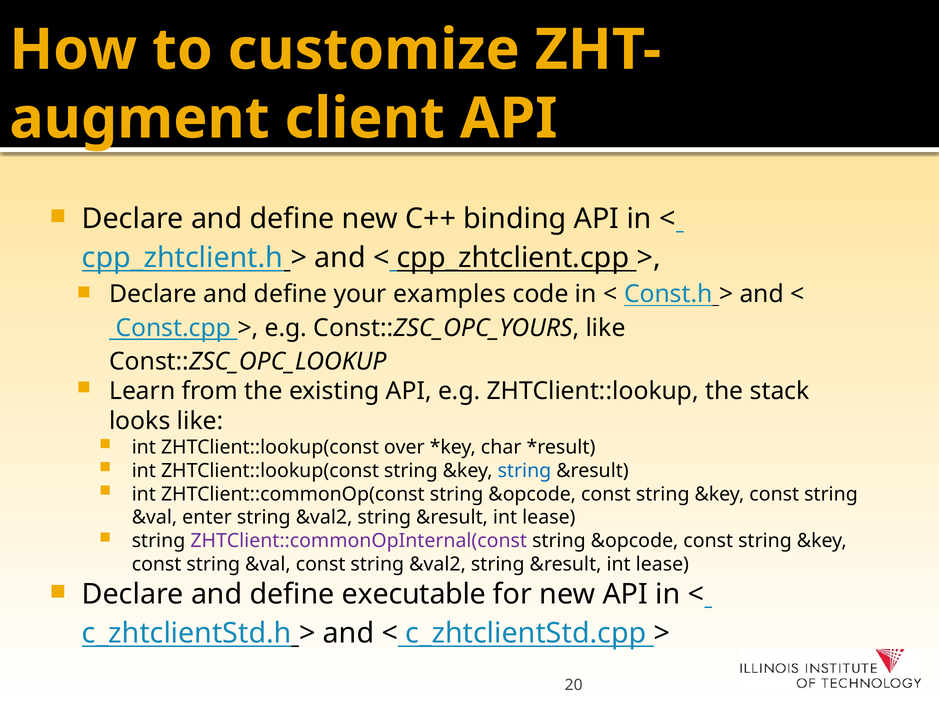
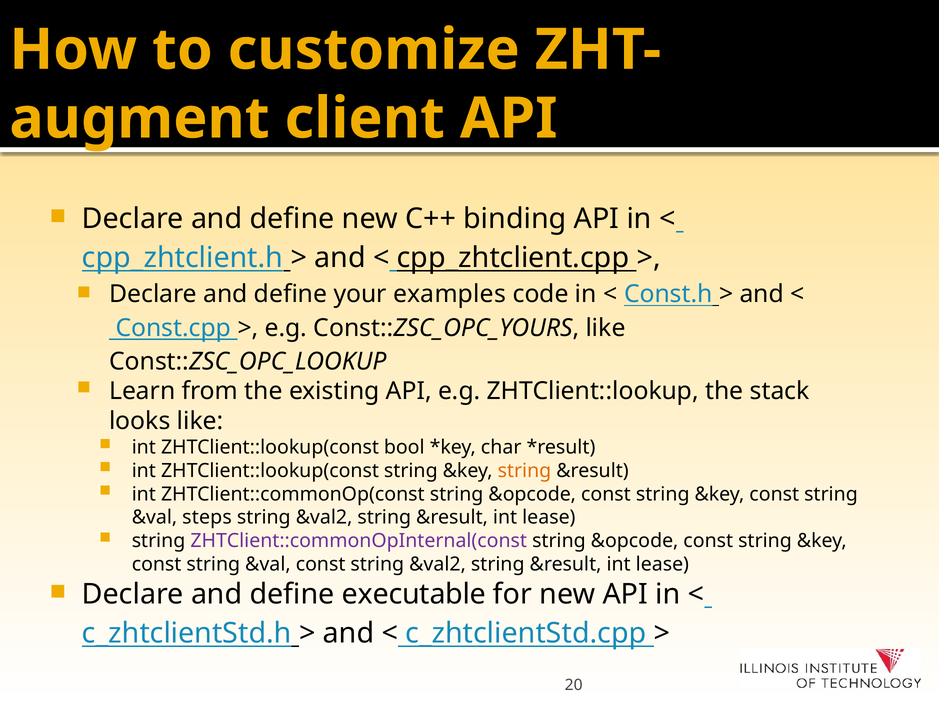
over: over -> bool
string at (524, 471) colour: blue -> orange
enter: enter -> steps
